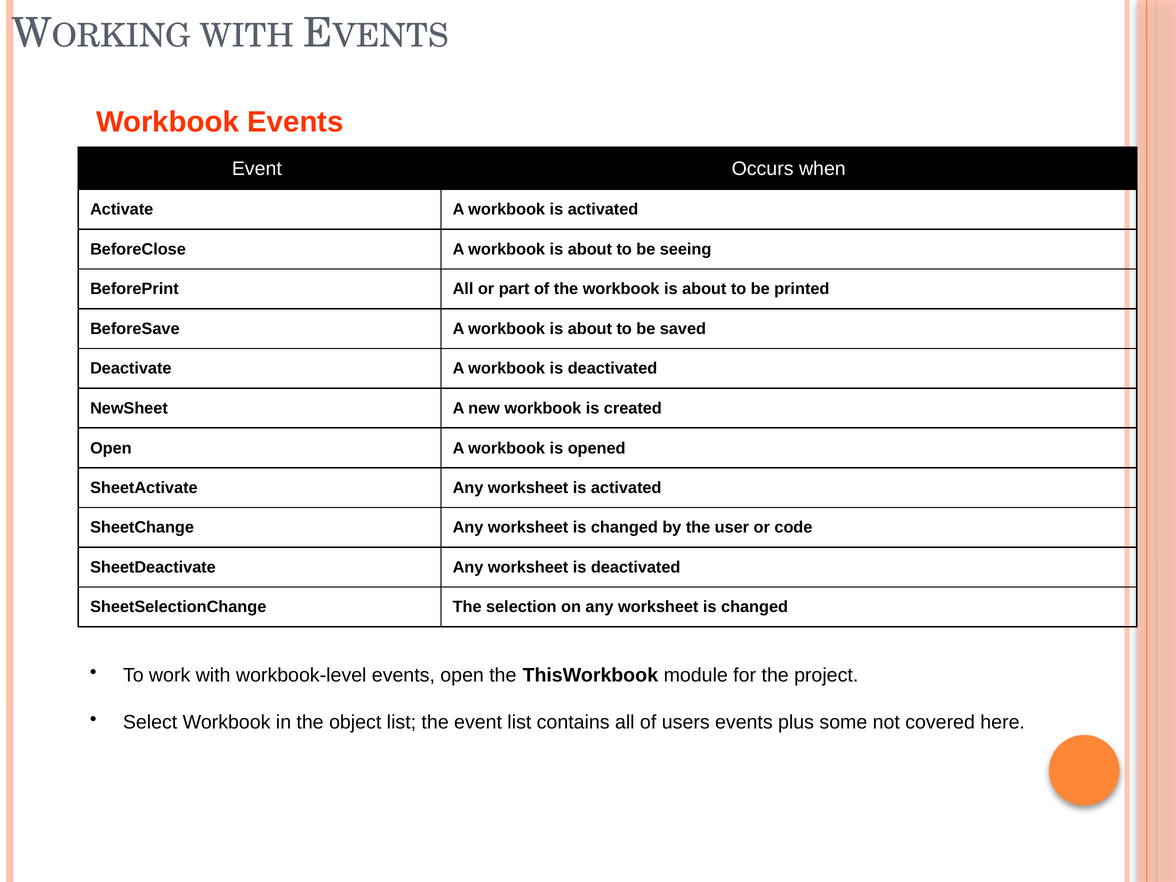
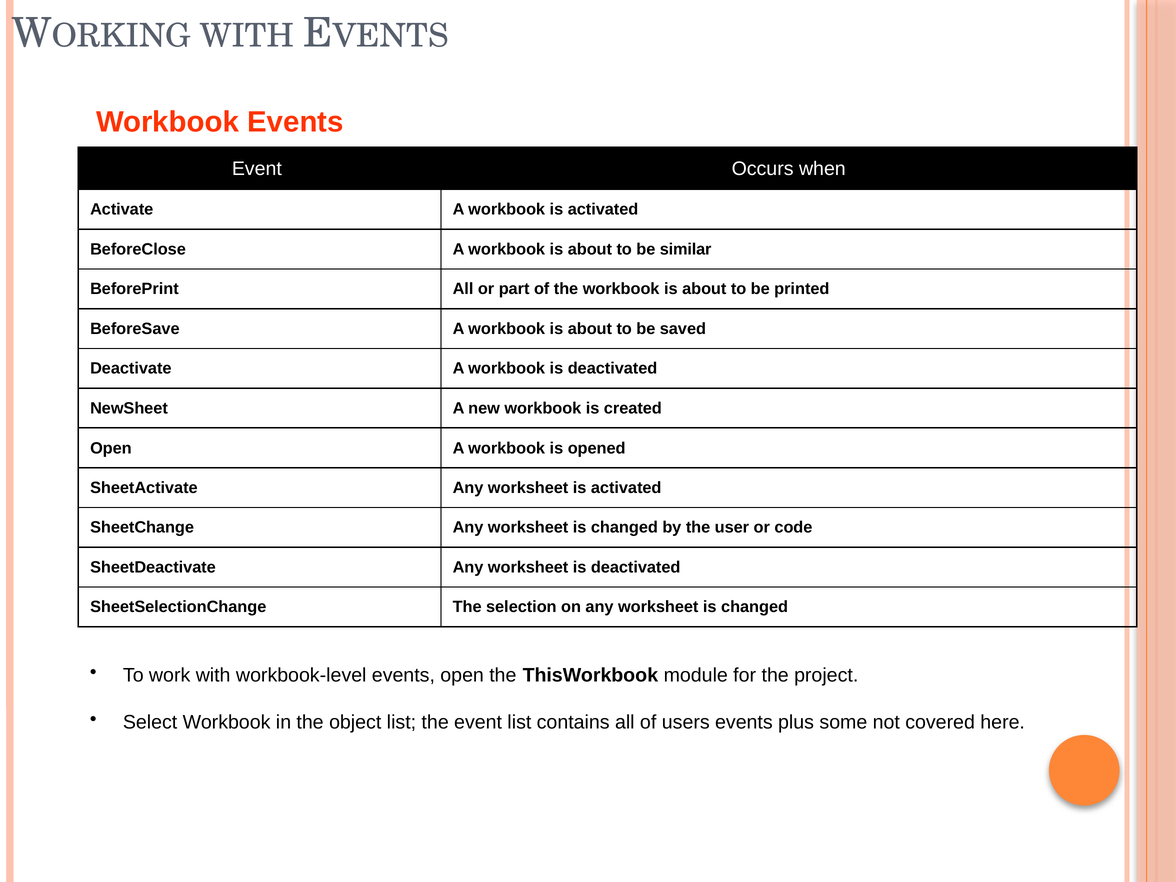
seeing: seeing -> similar
